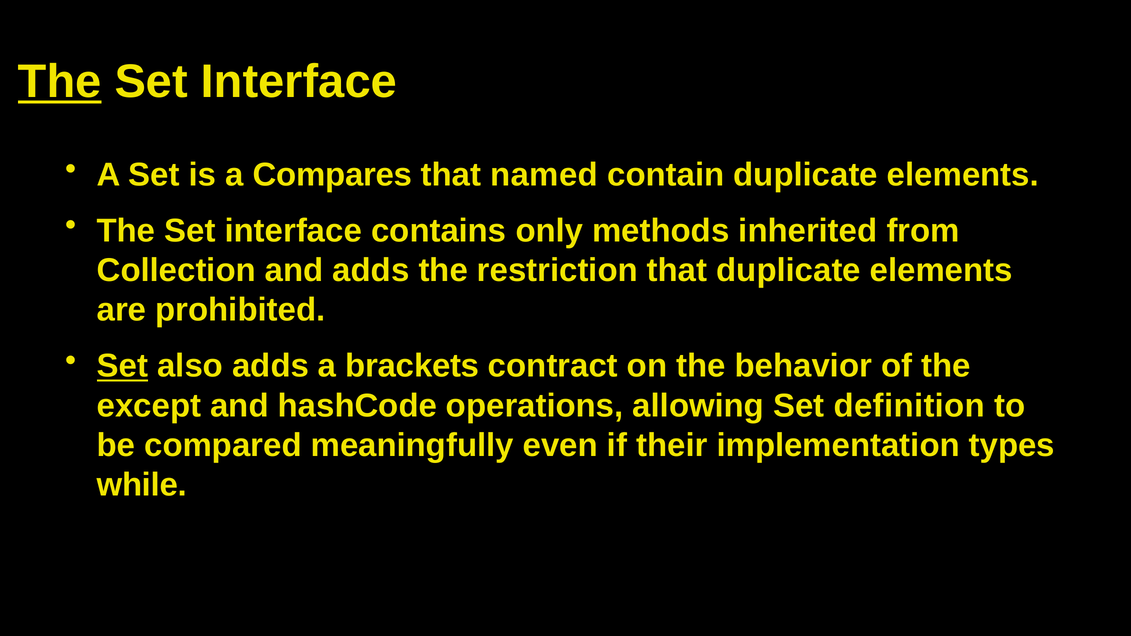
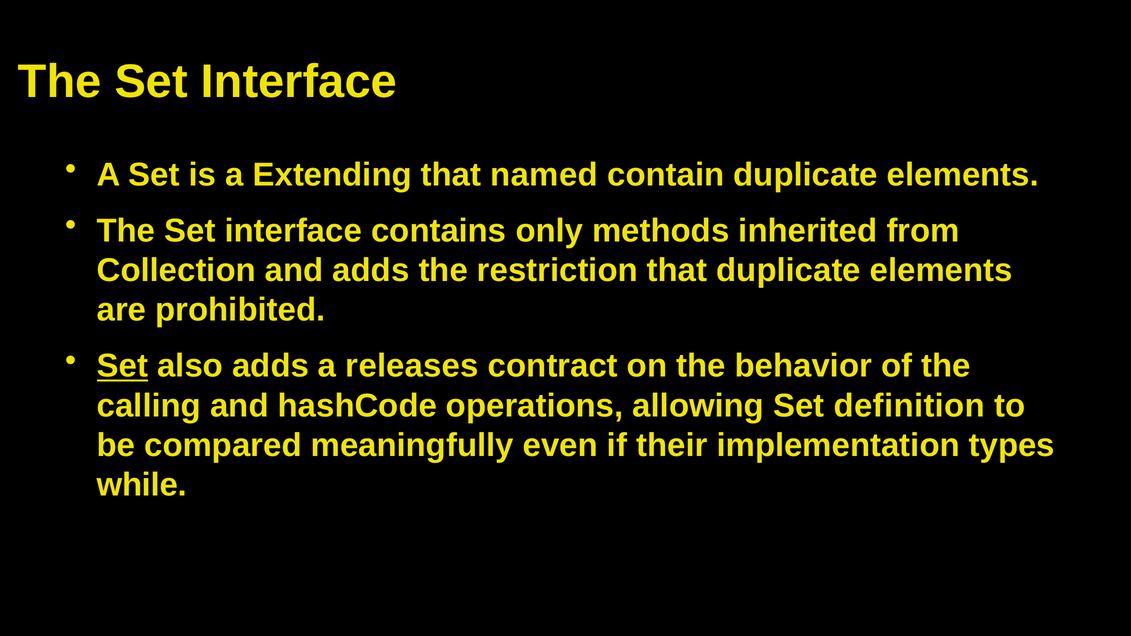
The at (60, 82) underline: present -> none
Compares: Compares -> Extending
brackets: brackets -> releases
except: except -> calling
